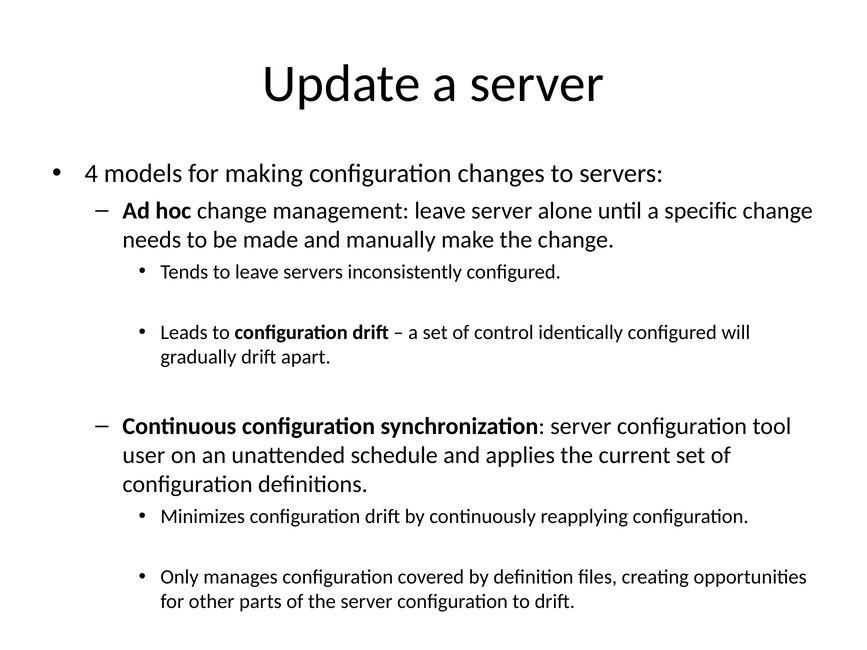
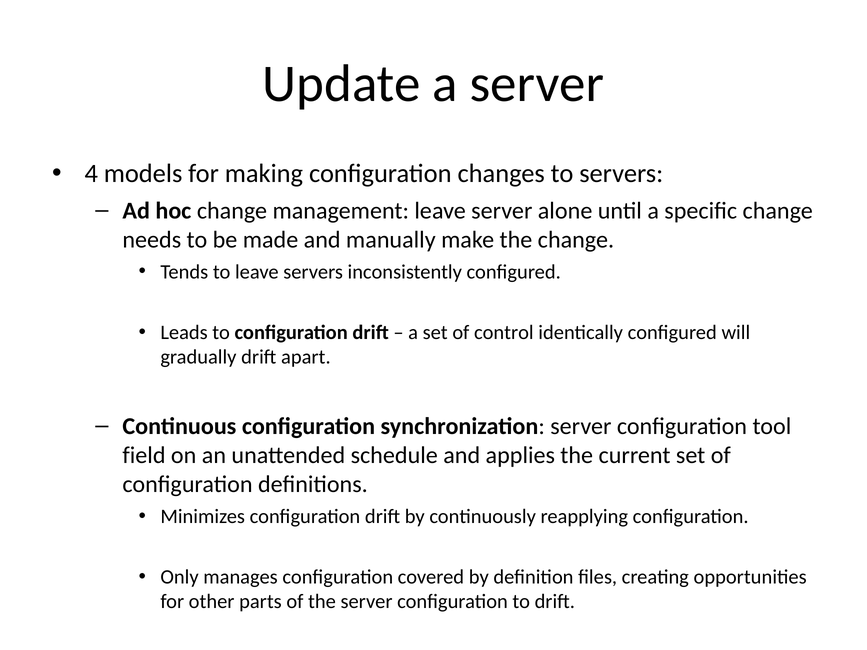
user: user -> field
